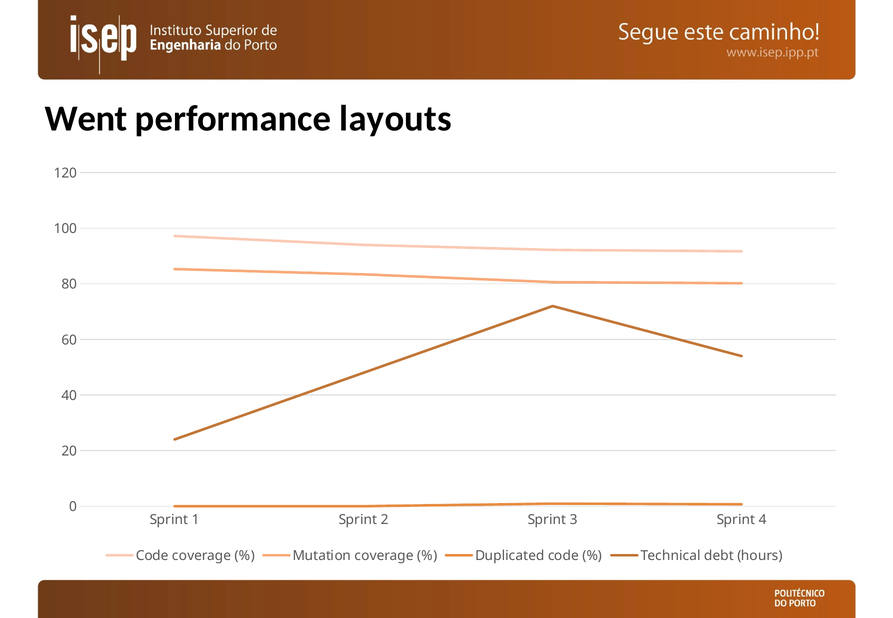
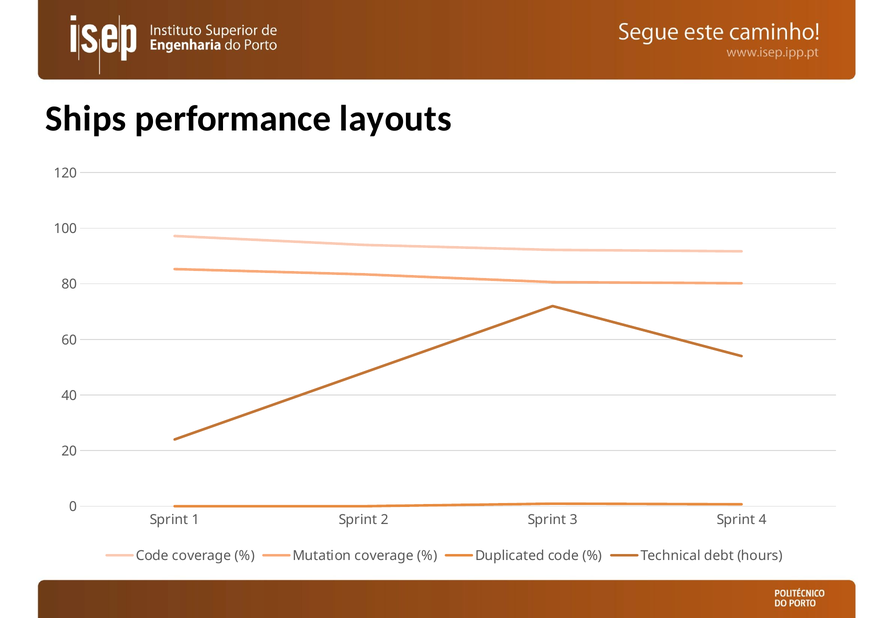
Went: Went -> Ships
